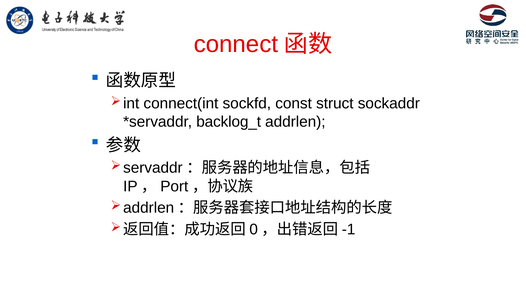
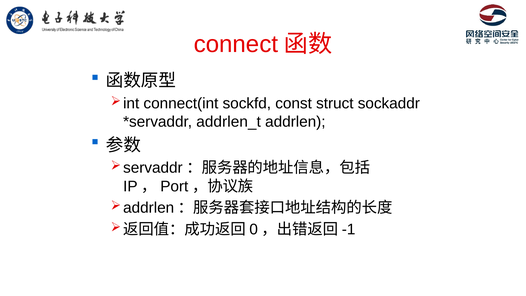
backlog_t: backlog_t -> addrlen_t
